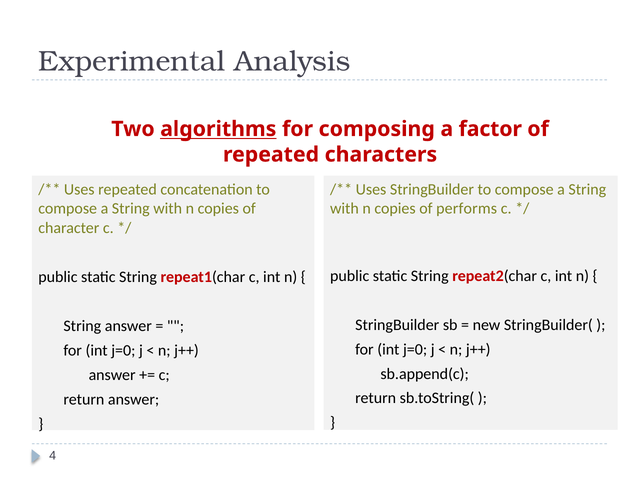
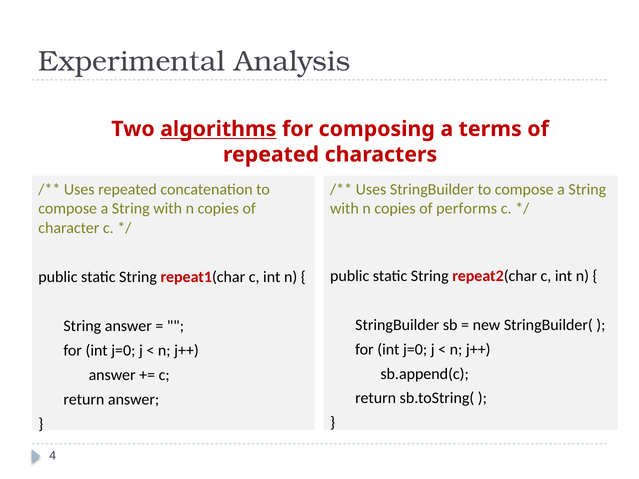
factor: factor -> terms
